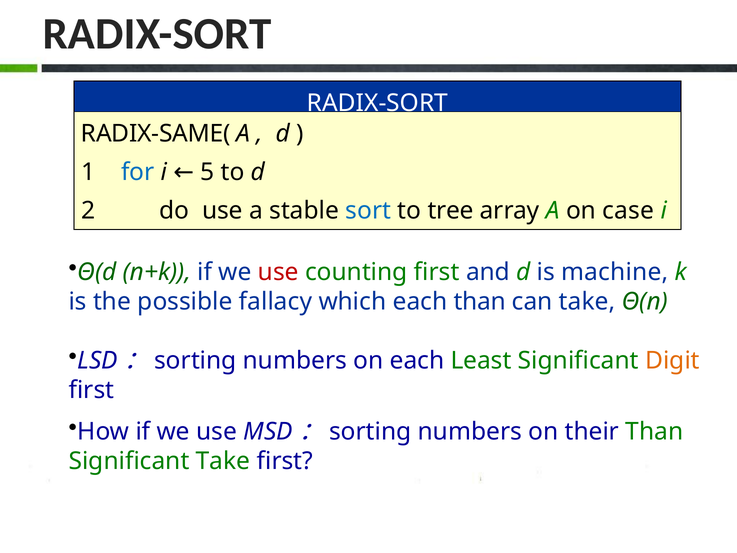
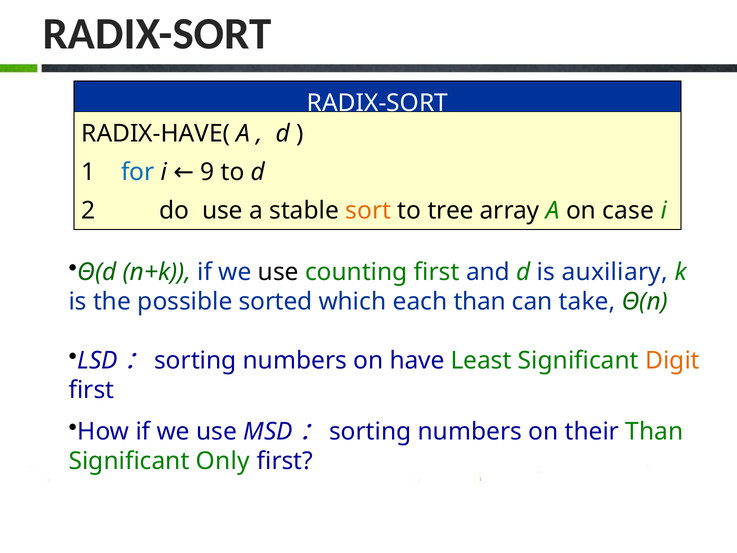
RADIX-SAME(: RADIX-SAME( -> RADIX-HAVE(
5: 5 -> 9
sort colour: blue -> orange
use at (278, 272) colour: red -> black
machine: machine -> auxiliary
fallacy: fallacy -> sorted
on each: each -> have
Significant Take: Take -> Only
